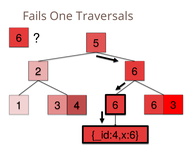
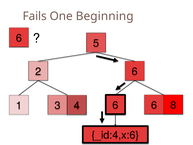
Traversals: Traversals -> Beginning
6 3: 3 -> 8
